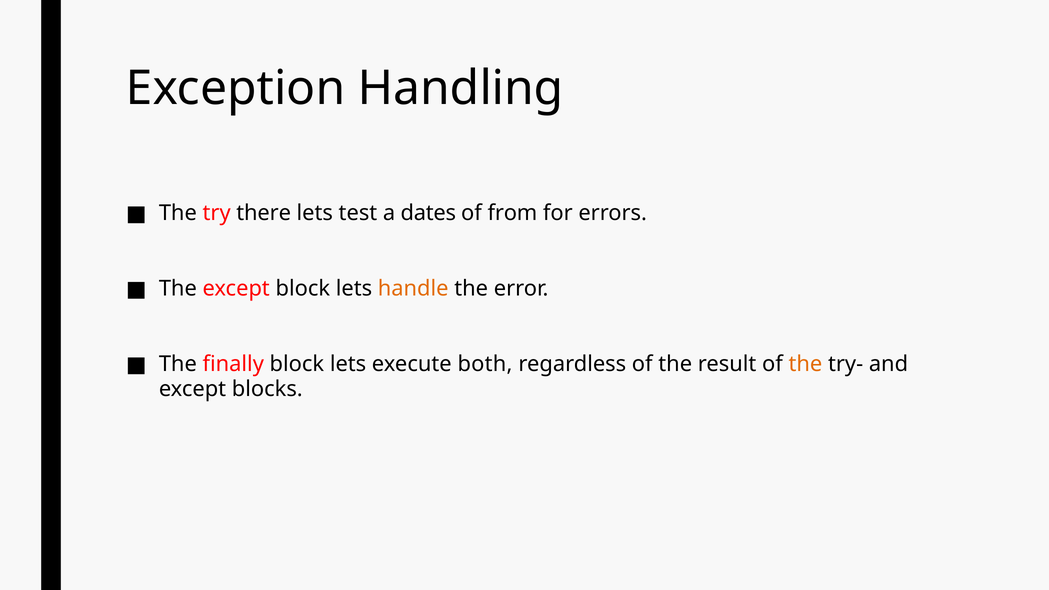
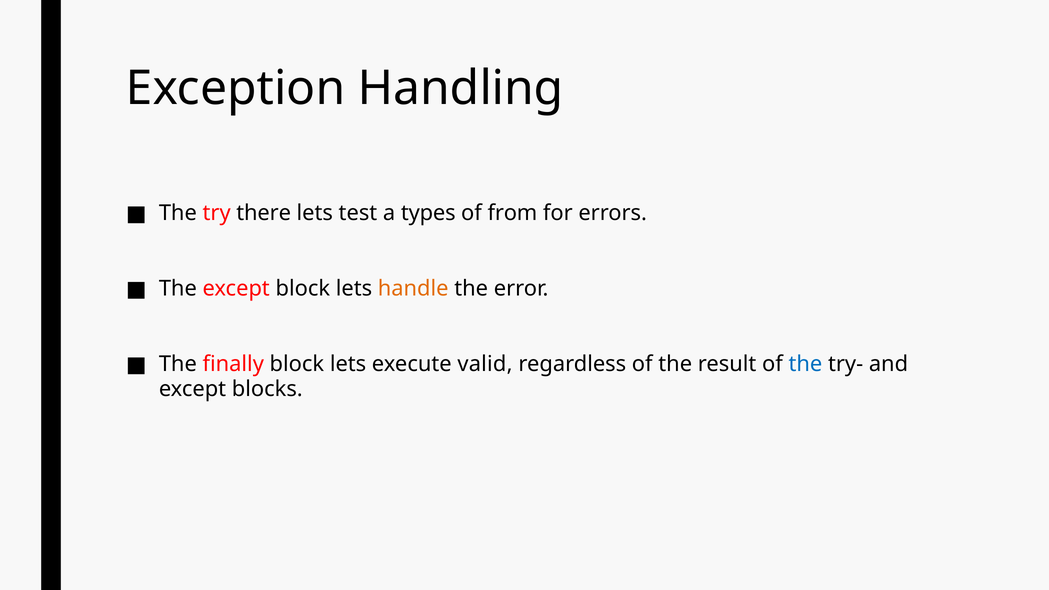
dates: dates -> types
both: both -> valid
the at (805, 364) colour: orange -> blue
